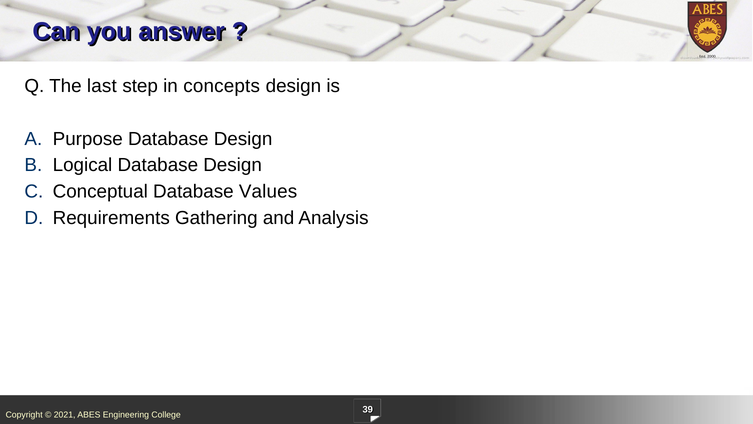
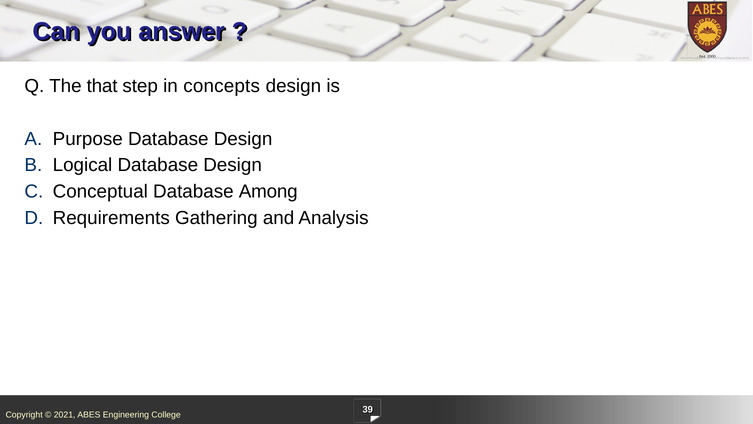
last: last -> that
Values: Values -> Among
